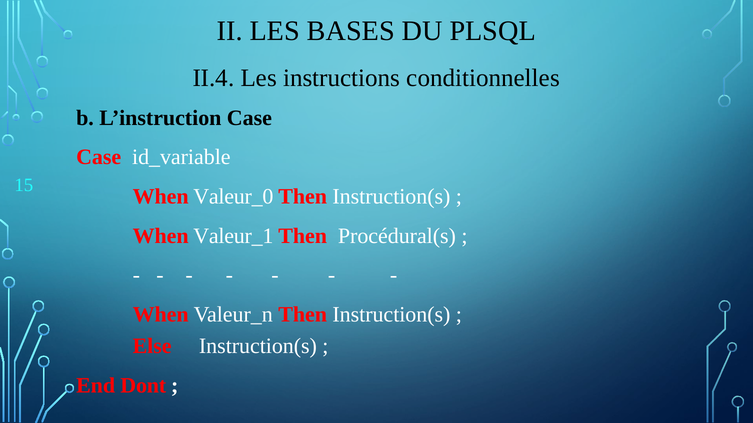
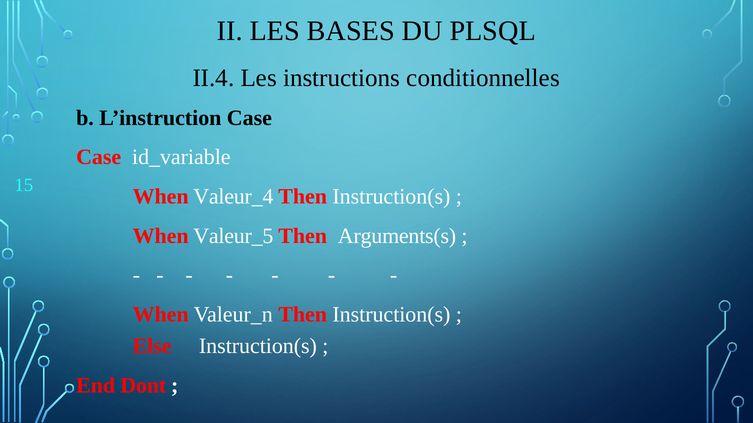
Valeur_0: Valeur_0 -> Valeur_4
Valeur_1: Valeur_1 -> Valeur_5
Procédural(s: Procédural(s -> Arguments(s
